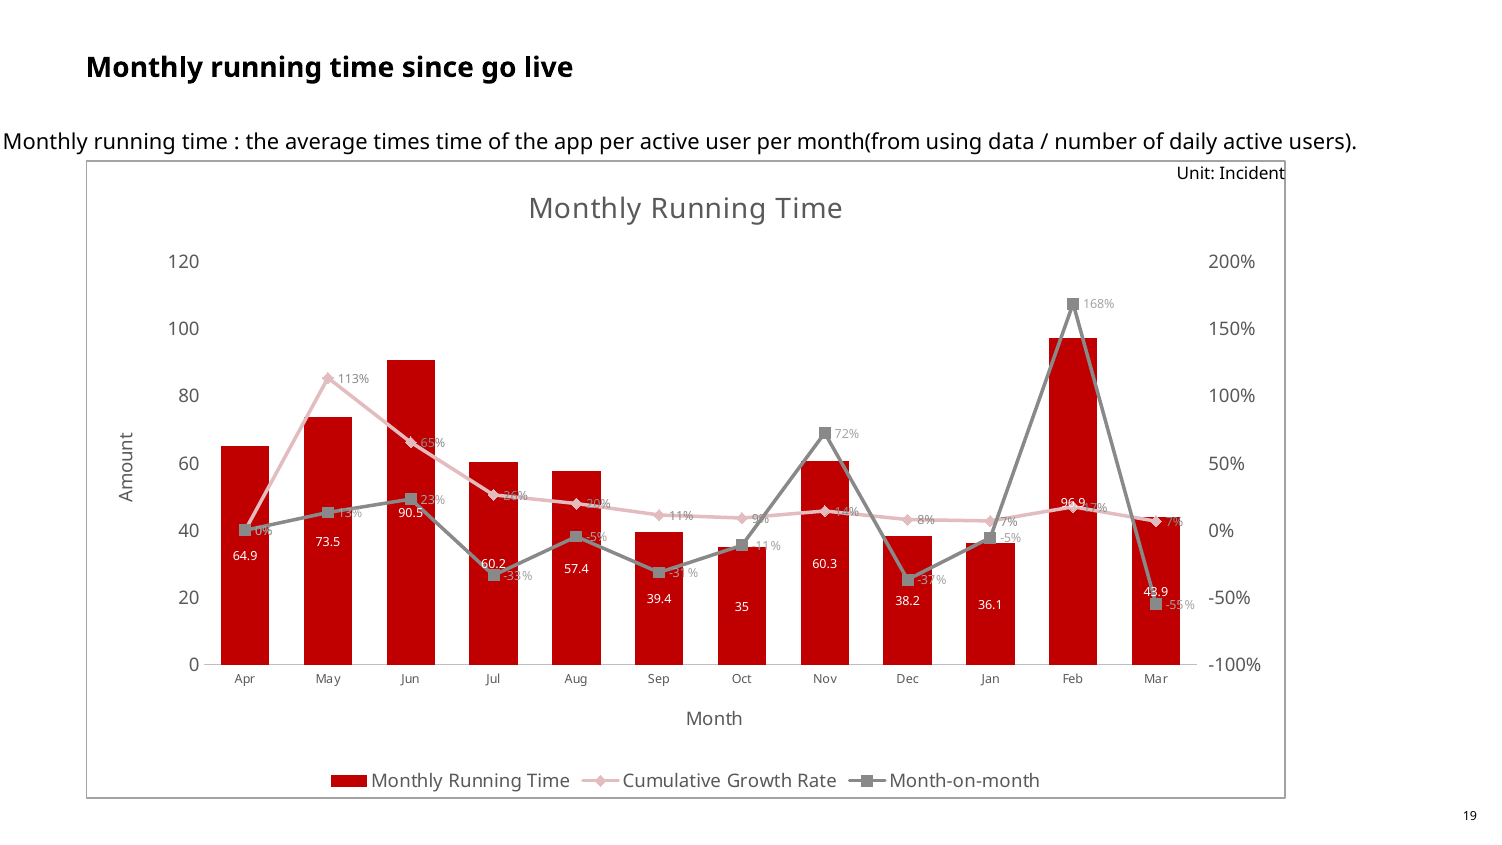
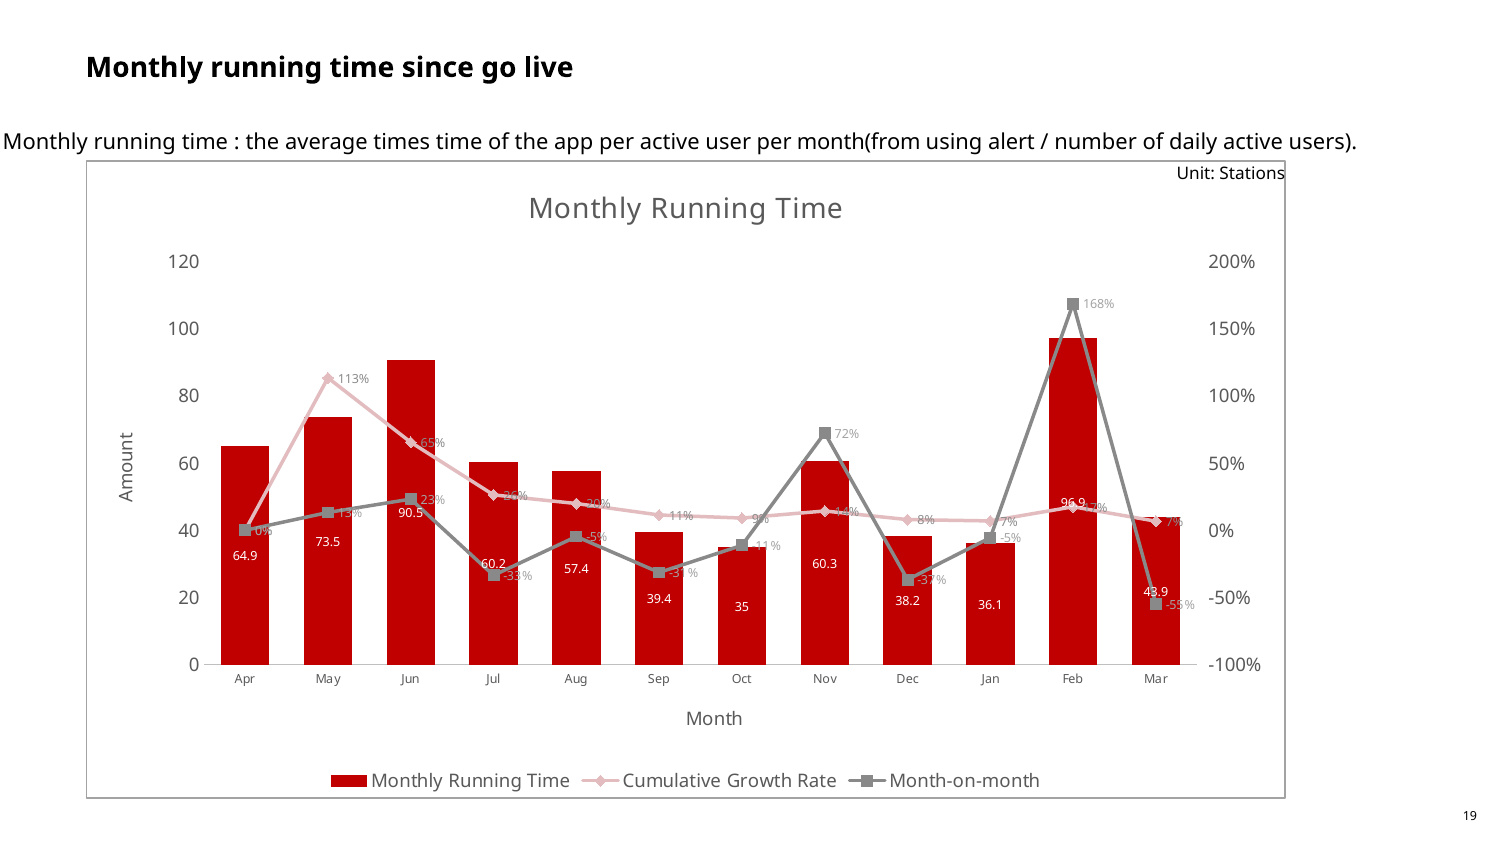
data: data -> alert
Incident: Incident -> Stations
